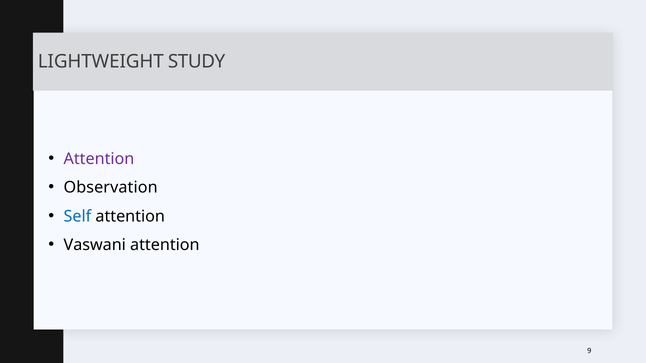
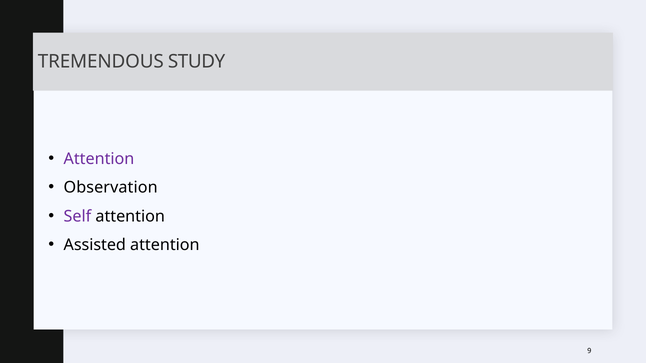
LIGHTWEIGHT: LIGHTWEIGHT -> TREMENDOUS
Self colour: blue -> purple
Vaswani: Vaswani -> Assisted
